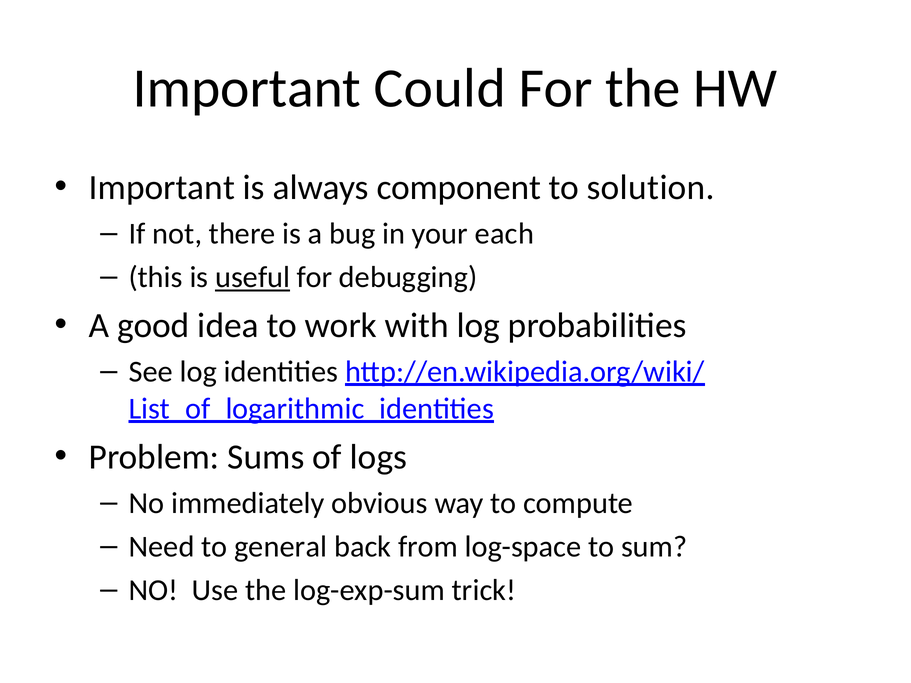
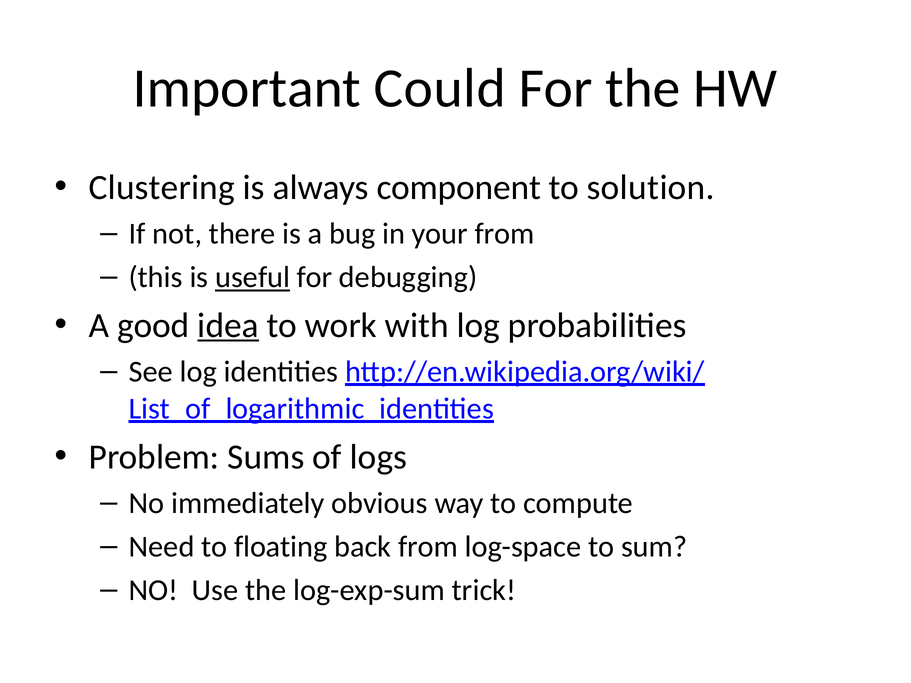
Important at (162, 188): Important -> Clustering
your each: each -> from
idea underline: none -> present
general: general -> floating
